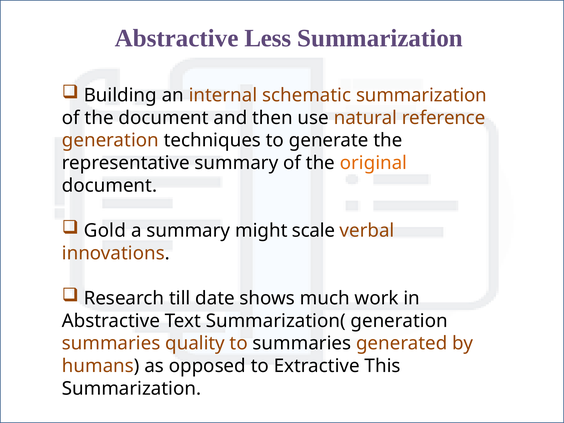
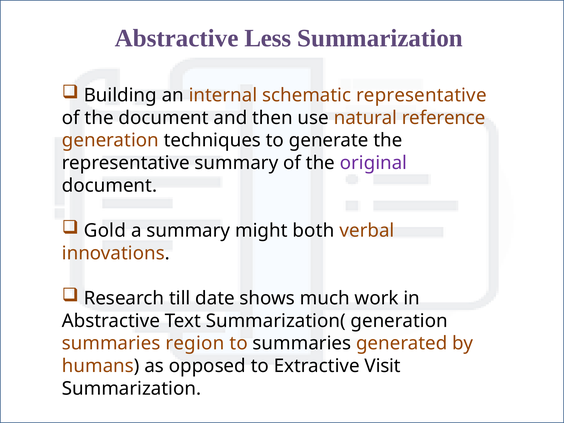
schematic summarization: summarization -> representative
original colour: orange -> purple
scale: scale -> both
quality: quality -> region
This: This -> Visit
